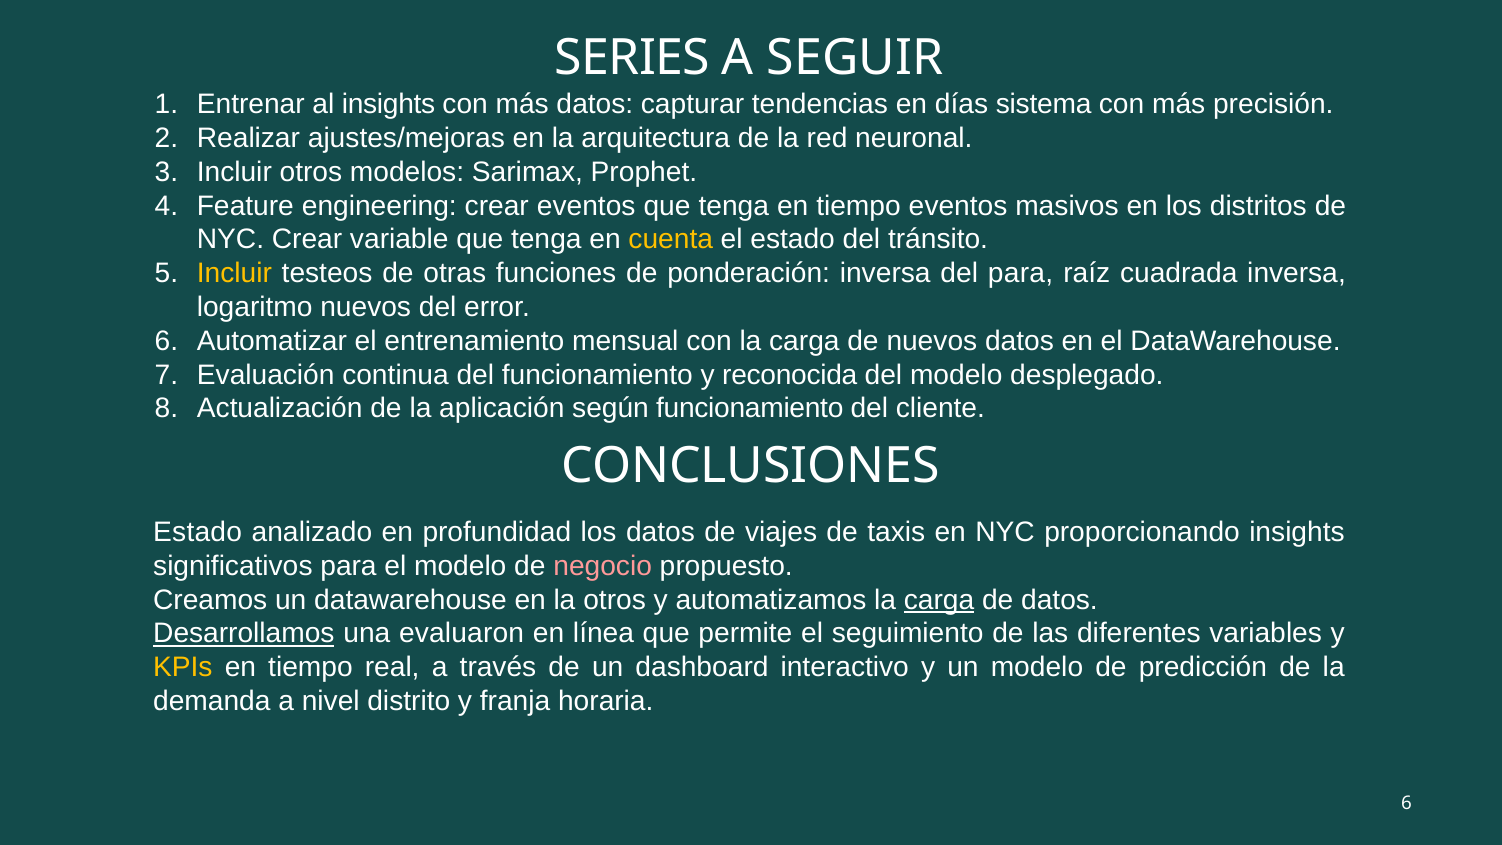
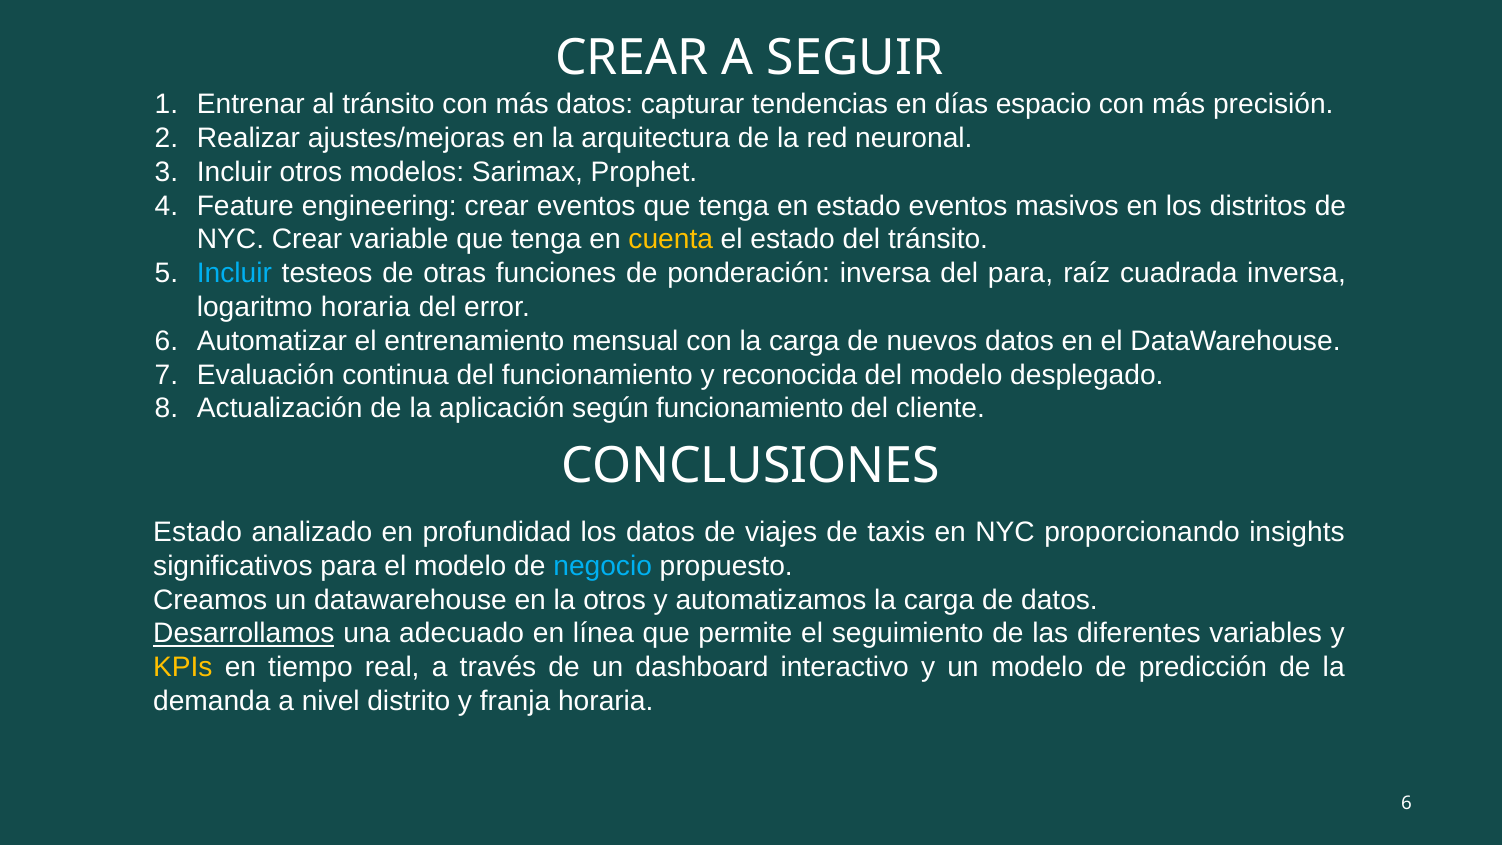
SERIES at (632, 58): SERIES -> CREAR
al insights: insights -> tránsito
sistema: sistema -> espacio
tenga en tiempo: tiempo -> estado
Incluir at (234, 273) colour: yellow -> light blue
logaritmo nuevos: nuevos -> horaria
negocio colour: pink -> light blue
carga at (939, 600) underline: present -> none
evaluaron: evaluaron -> adecuado
